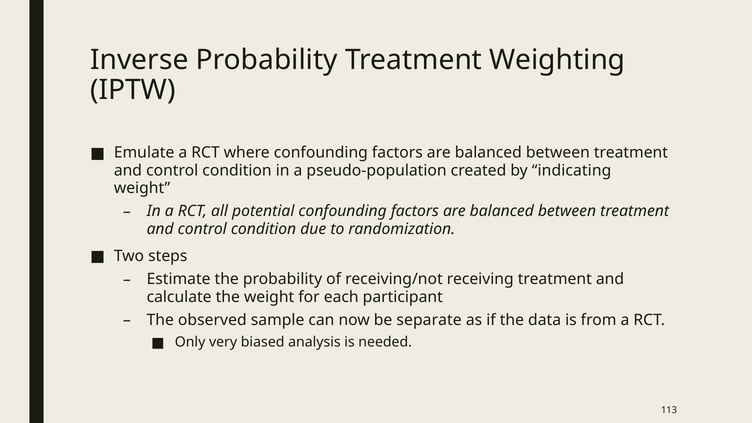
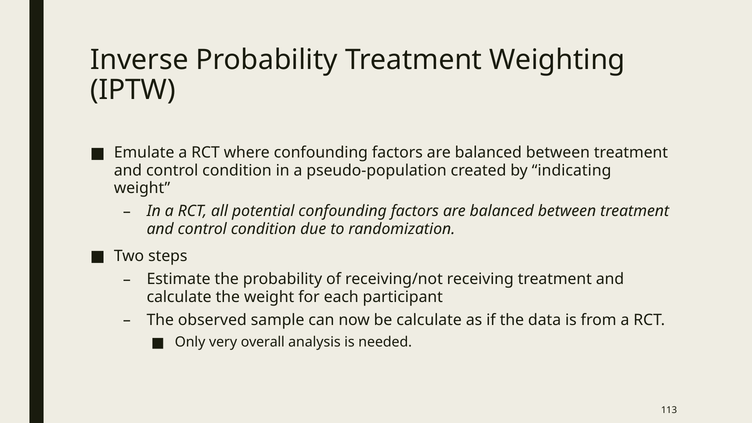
be separate: separate -> calculate
biased: biased -> overall
